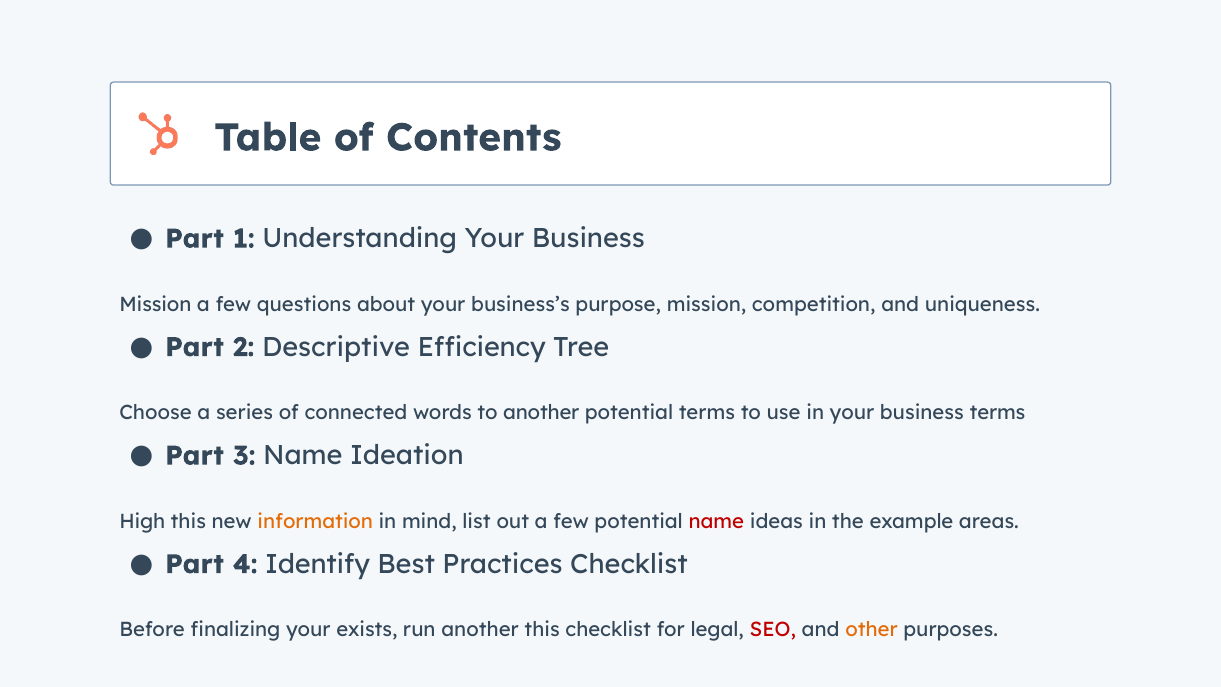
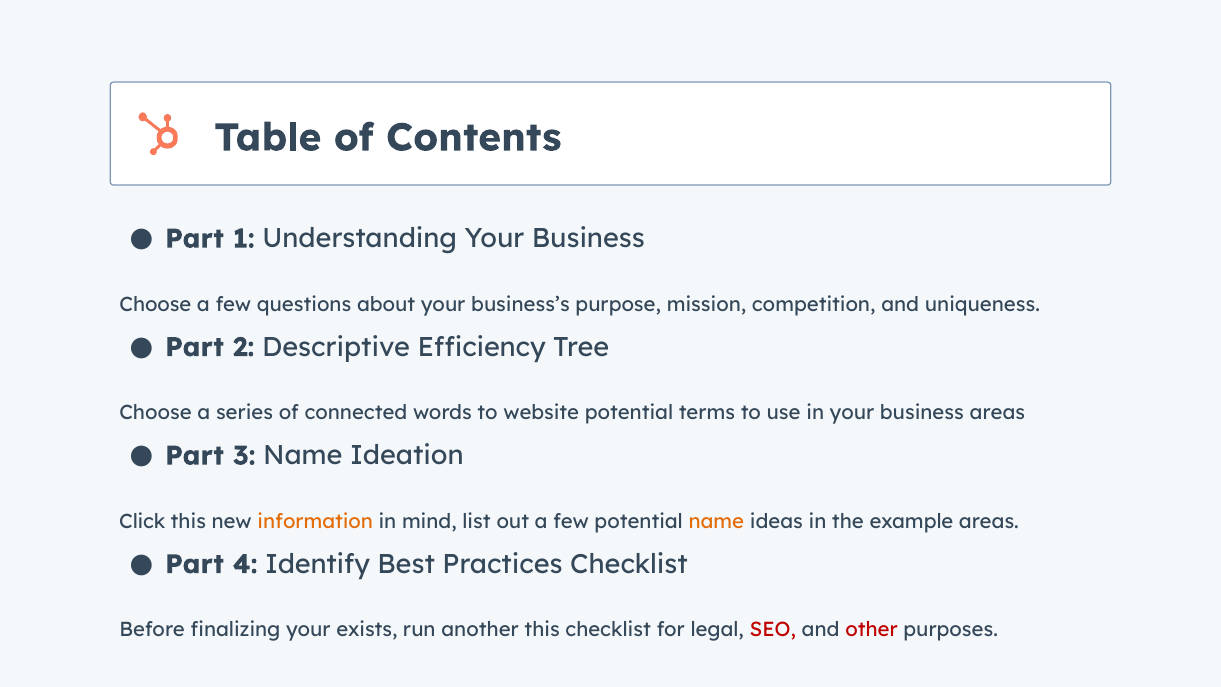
Mission at (155, 305): Mission -> Choose
to another: another -> website
business terms: terms -> areas
High: High -> Click
name at (716, 522) colour: red -> orange
other colour: orange -> red
